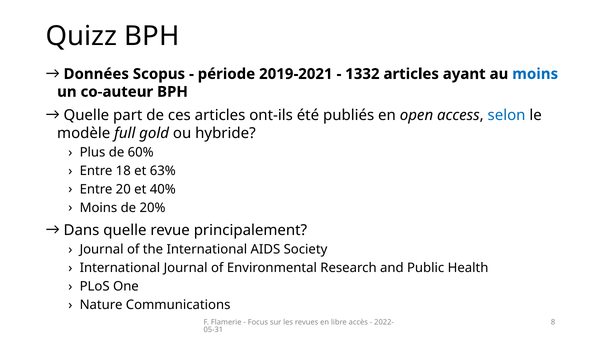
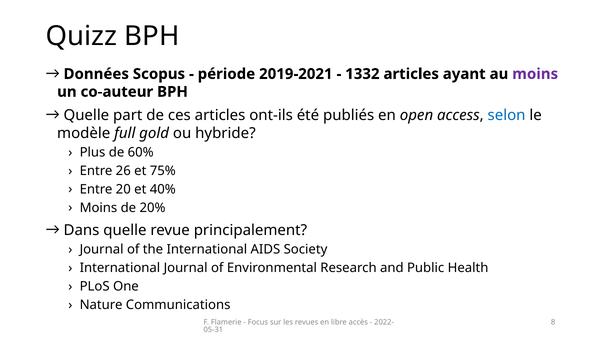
moins at (535, 74) colour: blue -> purple
18: 18 -> 26
63%: 63% -> 75%
